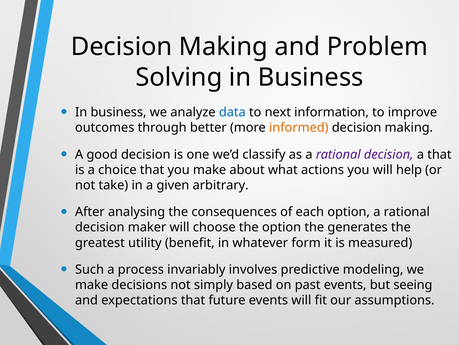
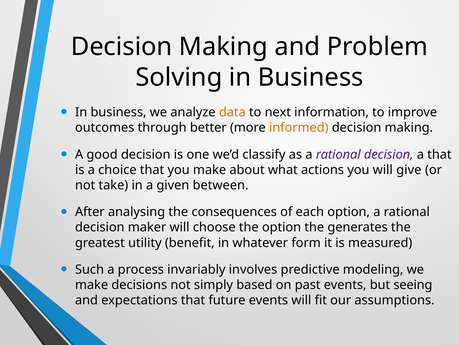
data colour: blue -> orange
help: help -> give
arbitrary: arbitrary -> between
